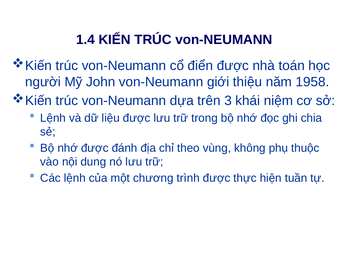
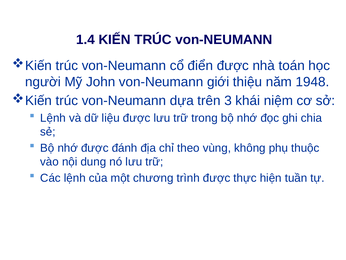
1958: 1958 -> 1948
